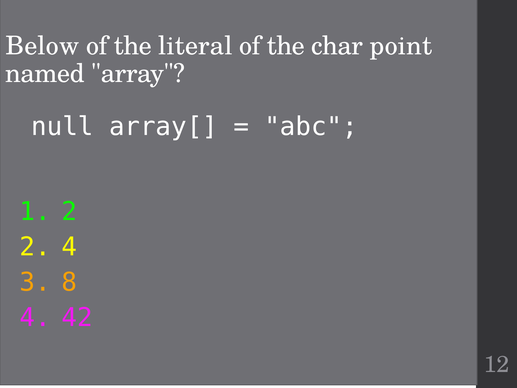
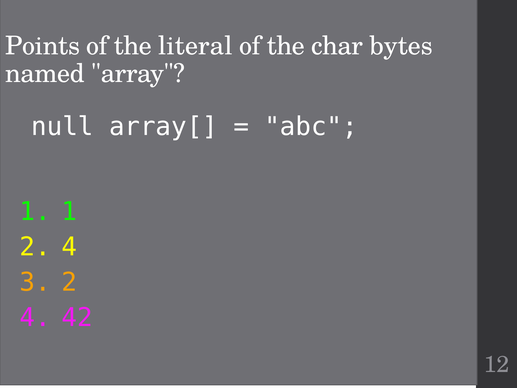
Below: Below -> Points
point: point -> bytes
2 at (69, 212): 2 -> 1
3 8: 8 -> 2
